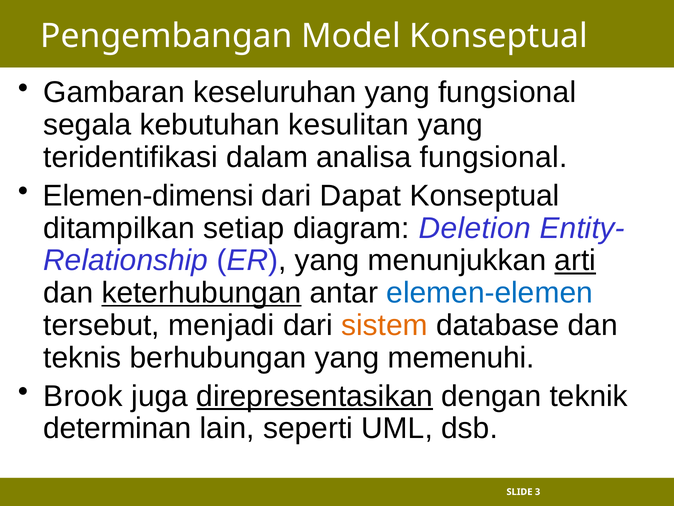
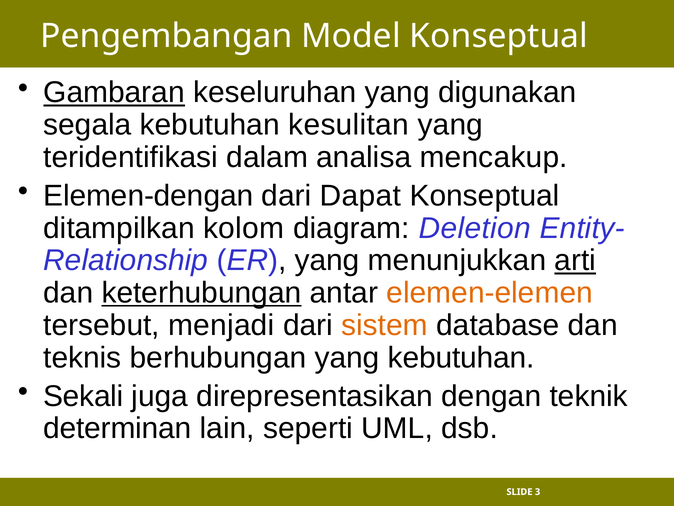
Gambaran underline: none -> present
yang fungsional: fungsional -> digunakan
analisa fungsional: fungsional -> mencakup
Elemen-dimensi: Elemen-dimensi -> Elemen-dengan
setiap: setiap -> kolom
elemen-elemen colour: blue -> orange
yang memenuhi: memenuhi -> kebutuhan
Brook: Brook -> Sekali
direpresentasikan underline: present -> none
